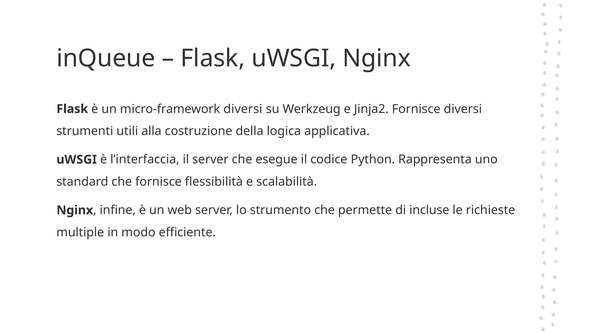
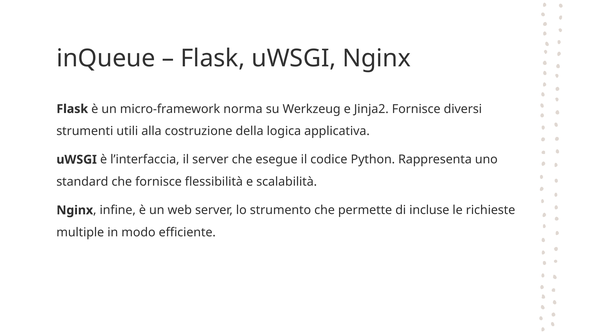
micro-framework diversi: diversi -> norma
